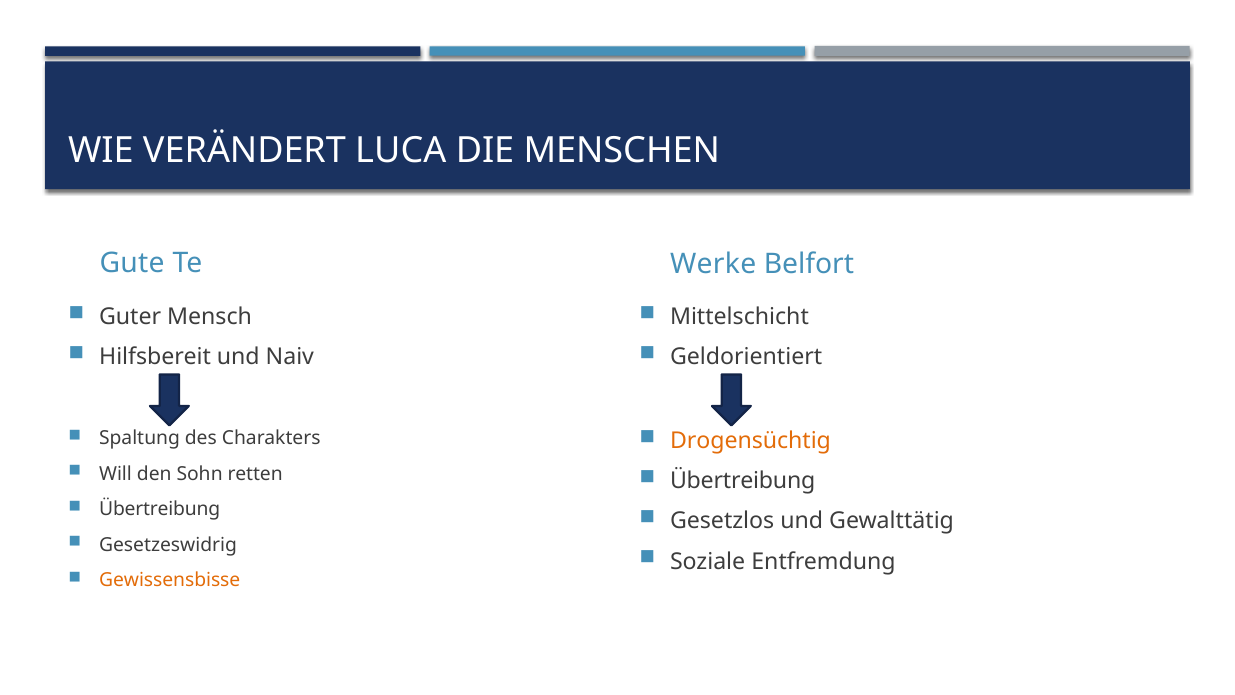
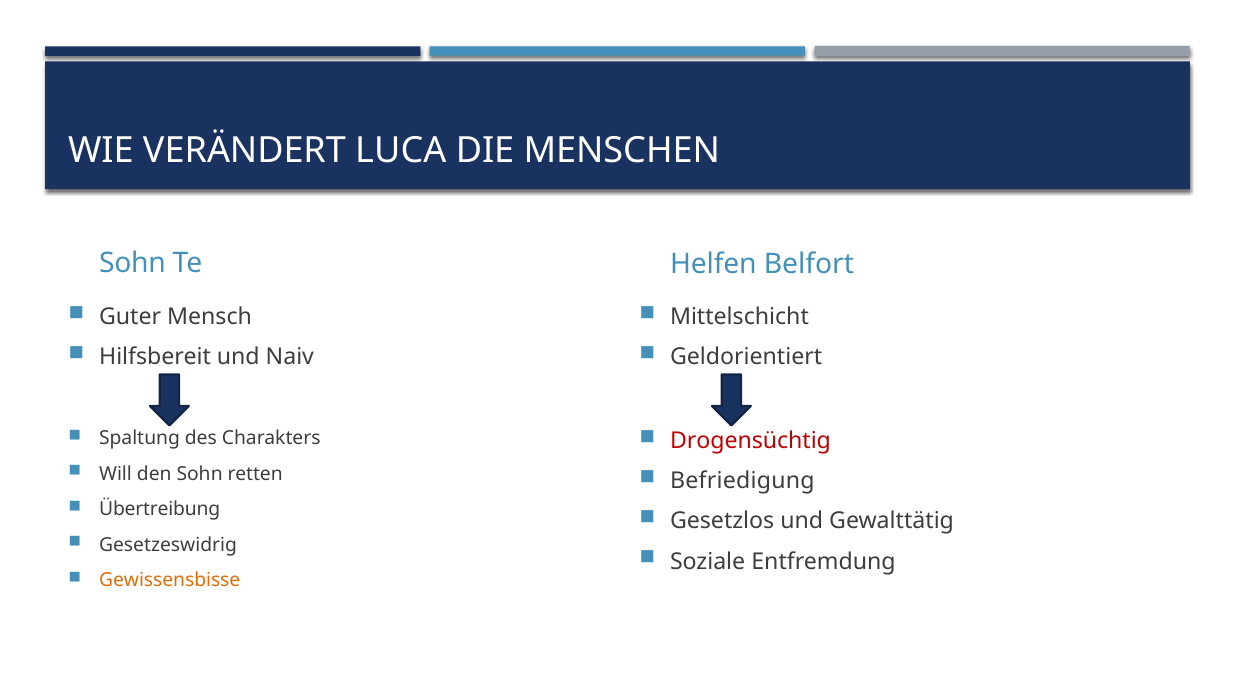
Gute at (132, 263): Gute -> Sohn
Werke: Werke -> Helfen
Drogensüchtig colour: orange -> red
Übertreibung at (743, 481): Übertreibung -> Befriedigung
